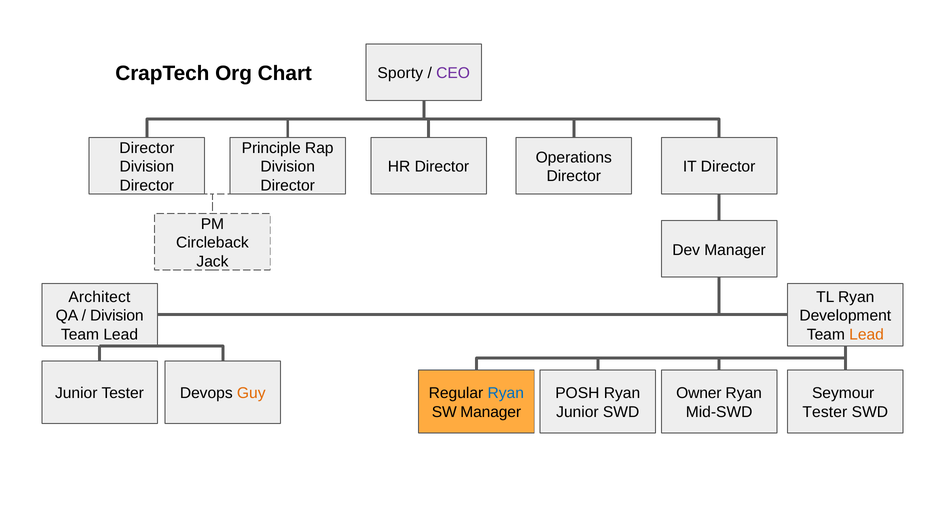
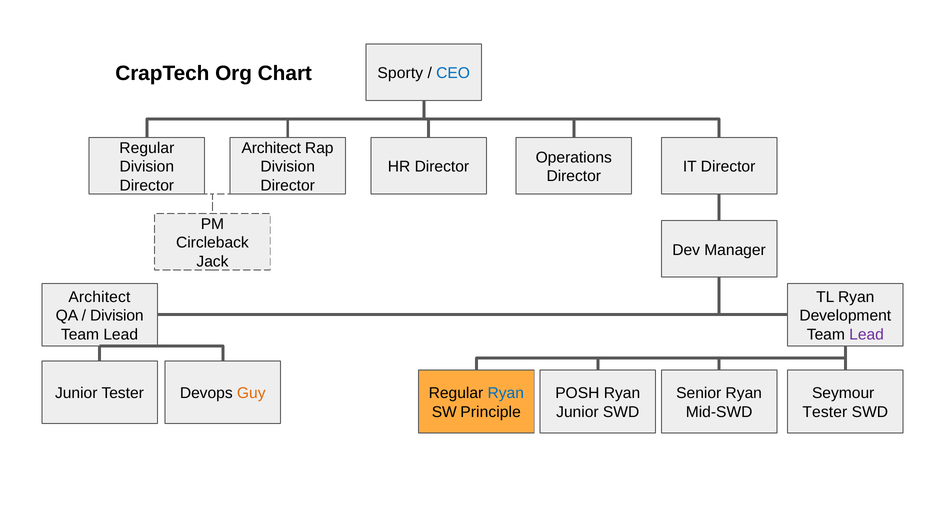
CEO colour: purple -> blue
Director at (147, 148): Director -> Regular
Principle at (271, 148): Principle -> Architect
Lead at (867, 334) colour: orange -> purple
Owner: Owner -> Senior
SW Manager: Manager -> Principle
